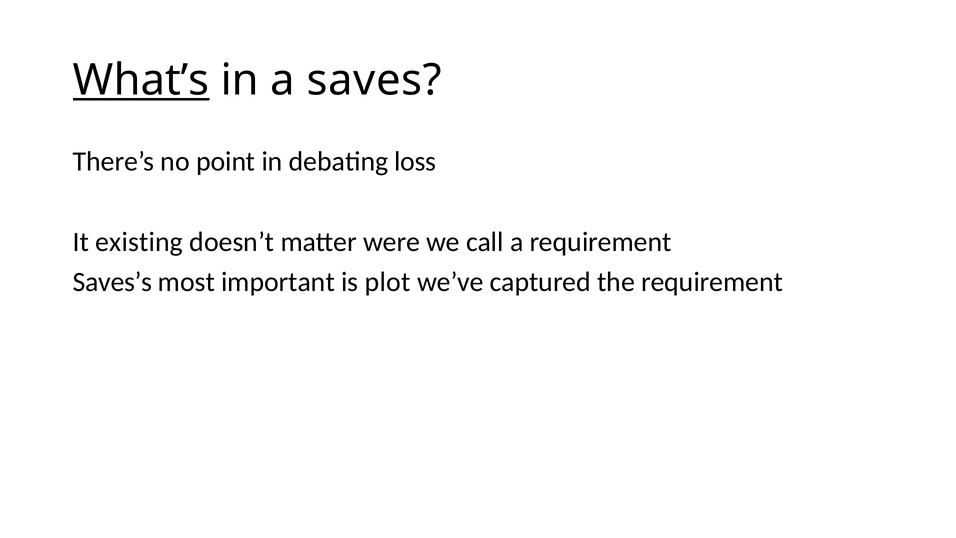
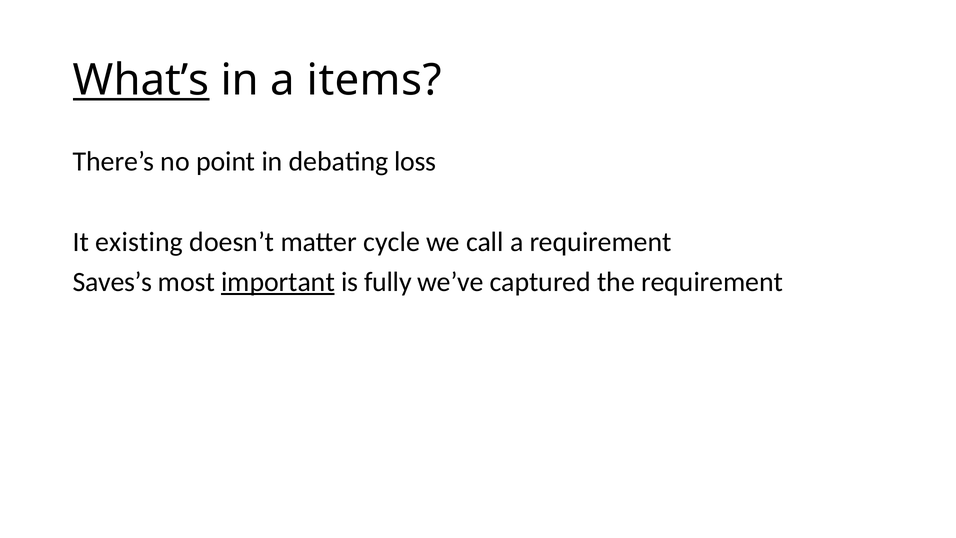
saves: saves -> items
were: were -> cycle
important underline: none -> present
plot: plot -> fully
